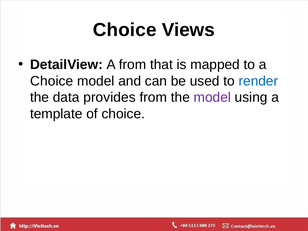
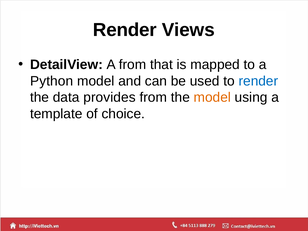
Choice at (125, 30): Choice -> Render
Choice at (52, 81): Choice -> Python
model at (212, 97) colour: purple -> orange
